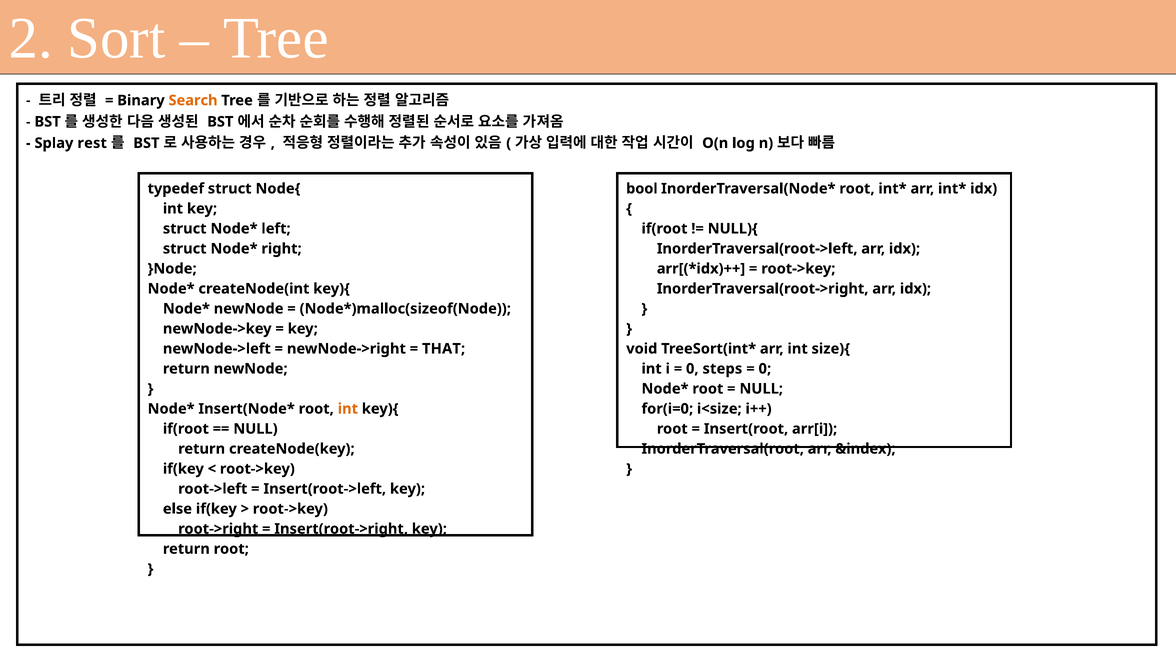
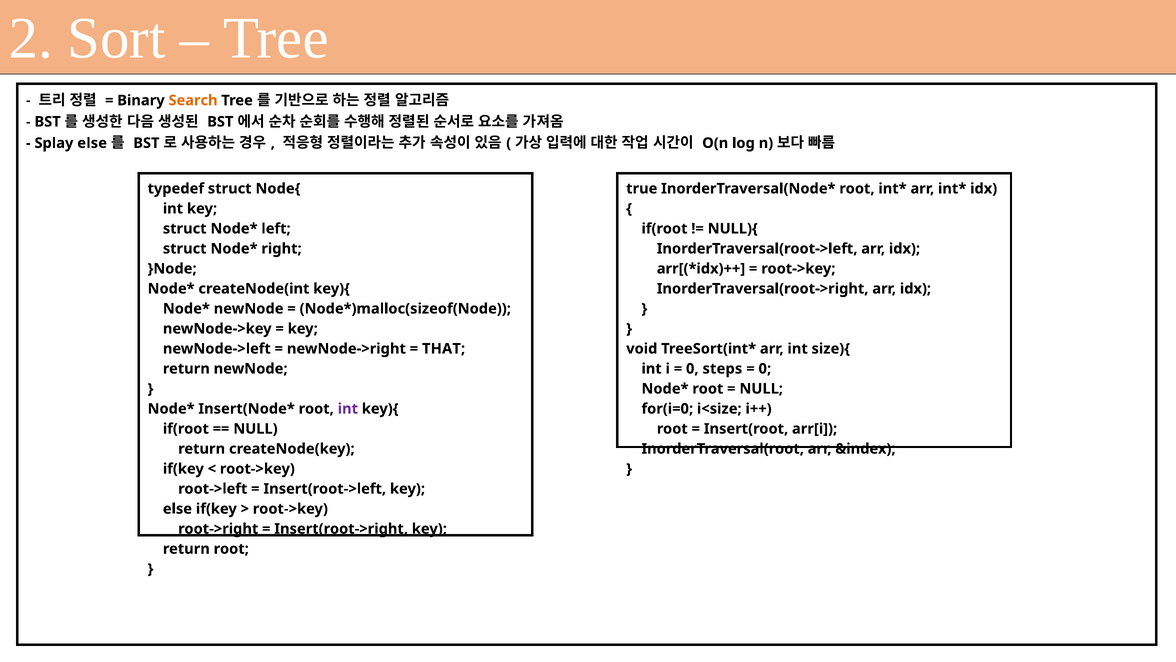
Splay rest: rest -> else
bool: bool -> true
int at (348, 408) colour: orange -> purple
